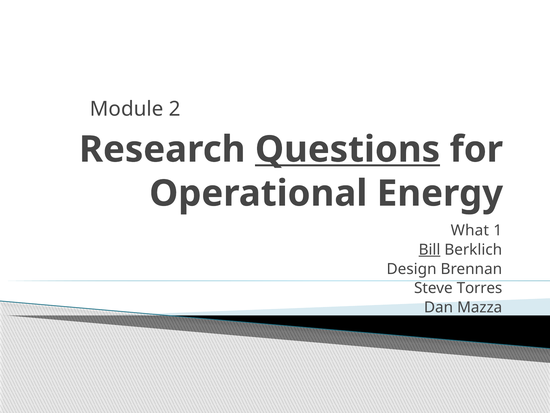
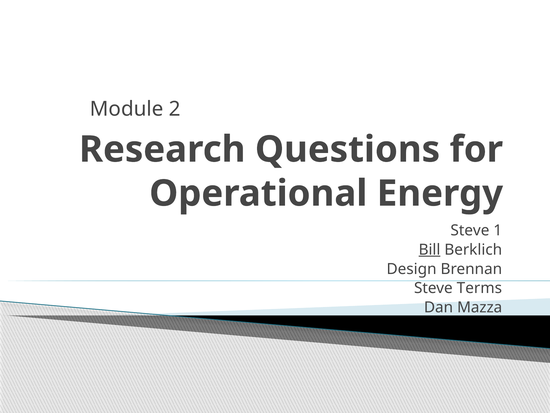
Questions underline: present -> none
What at (470, 230): What -> Steve
Torres: Torres -> Terms
